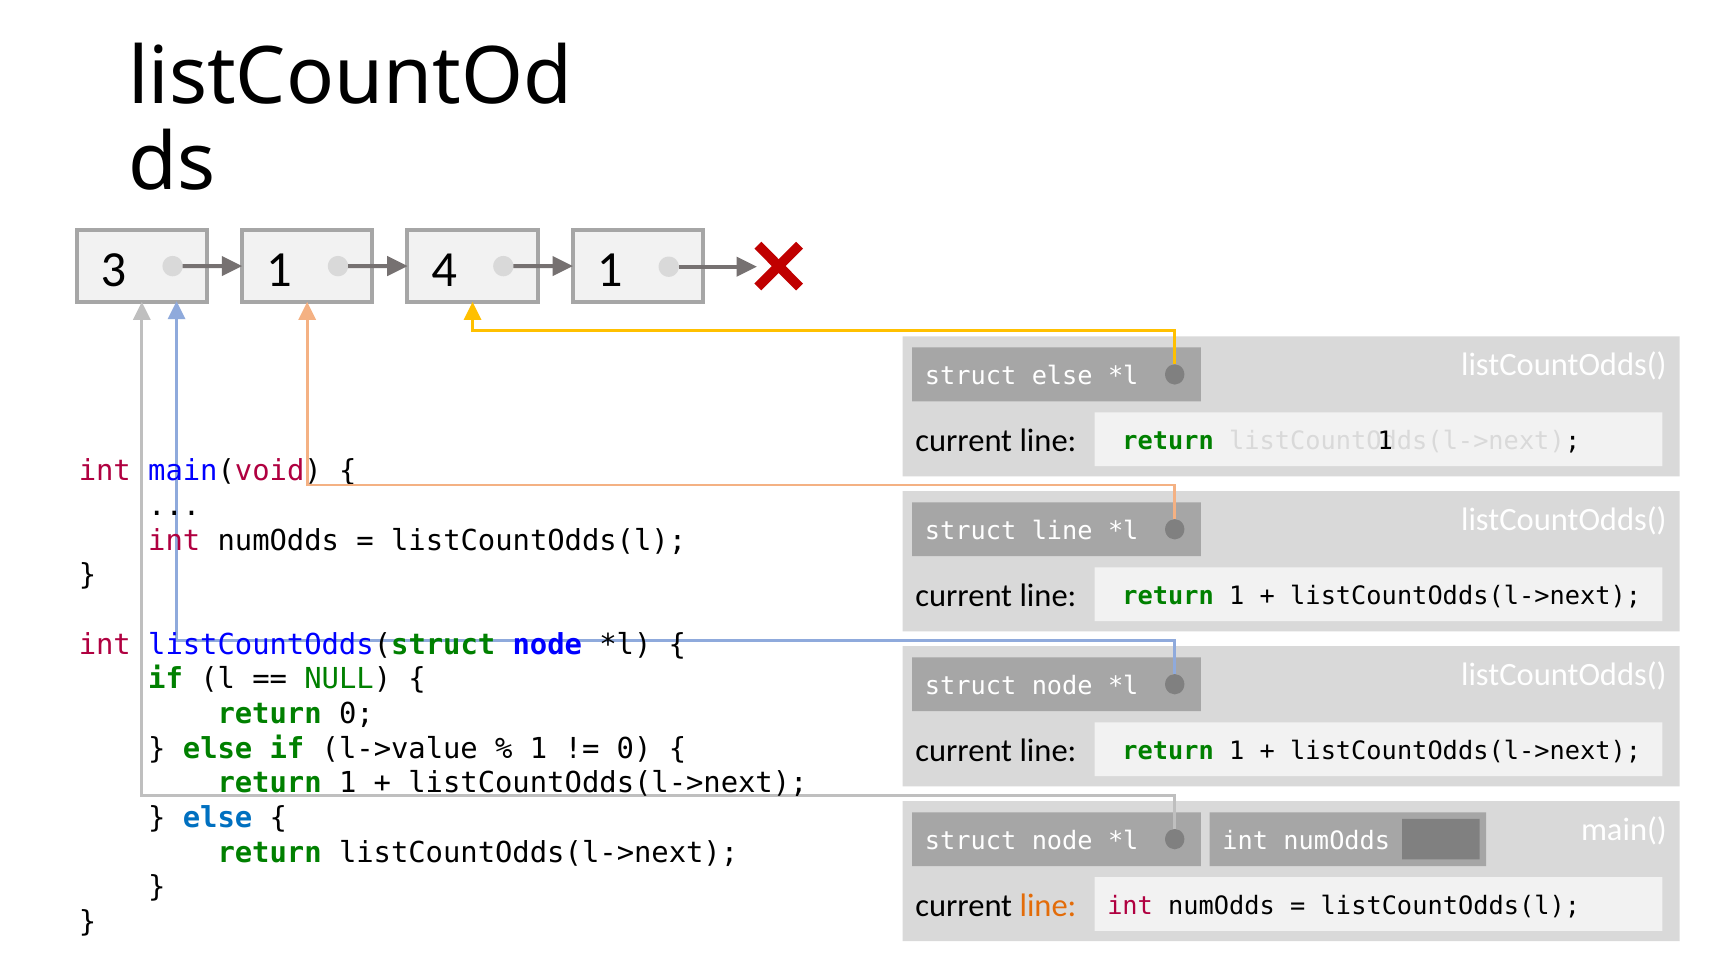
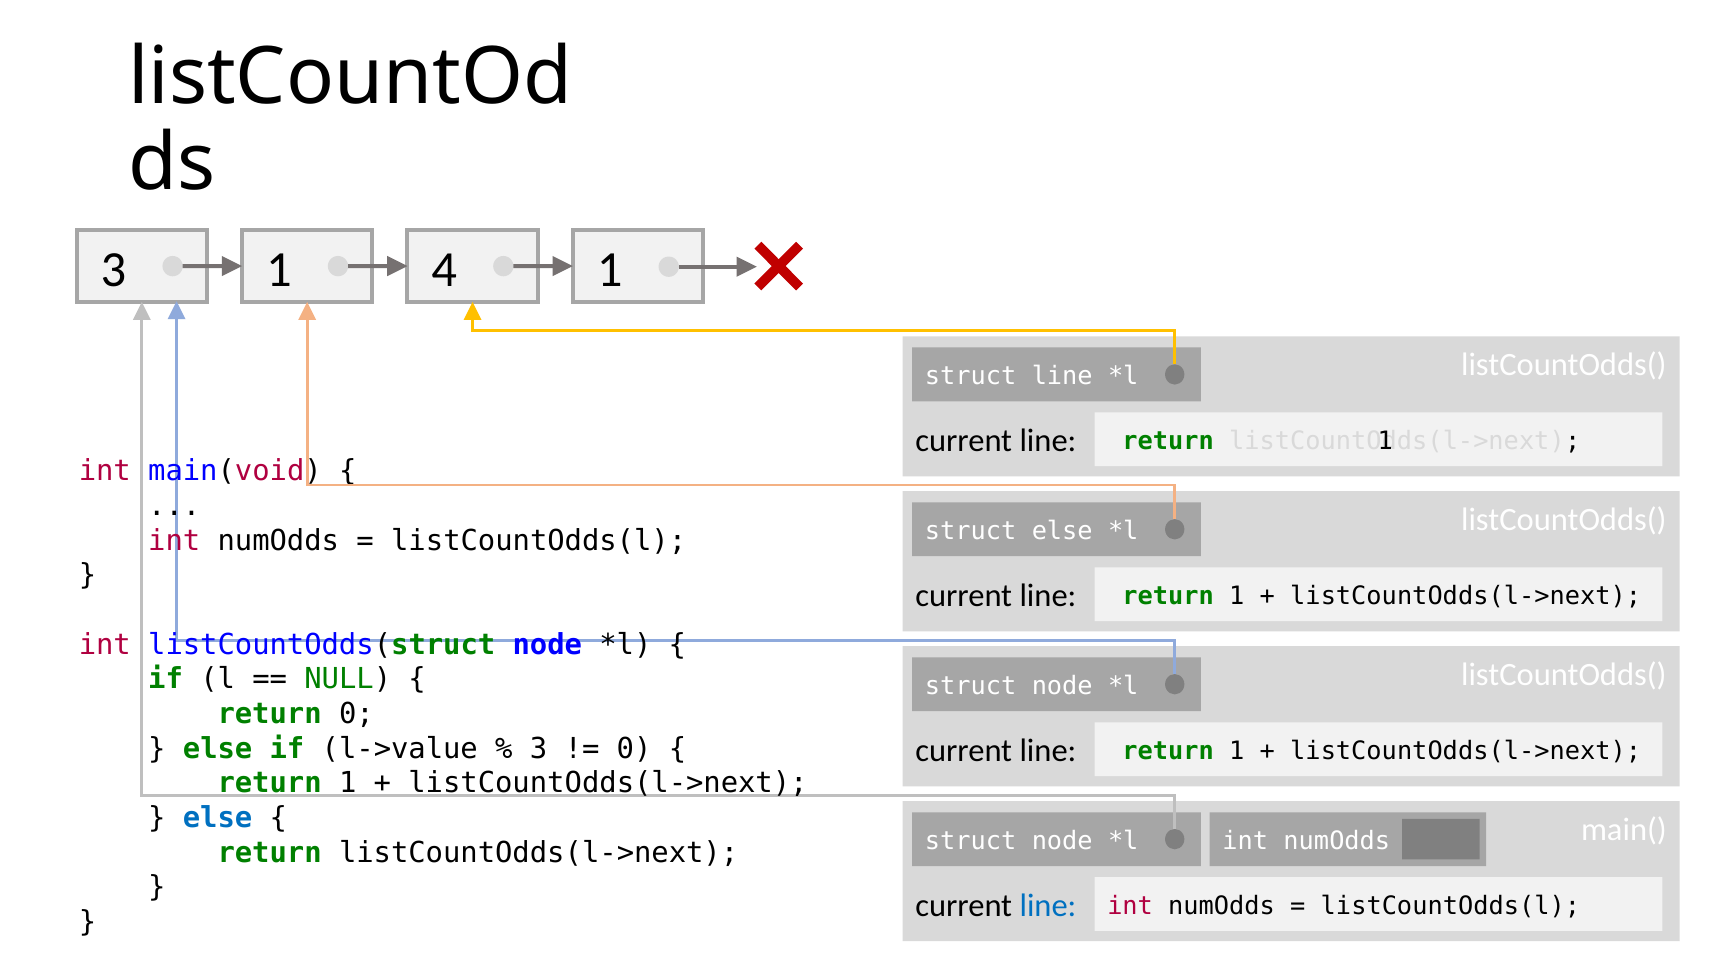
struct else: else -> line
struct line: line -> else
1 at (539, 749): 1 -> 3
line at (1048, 905) colour: orange -> blue
